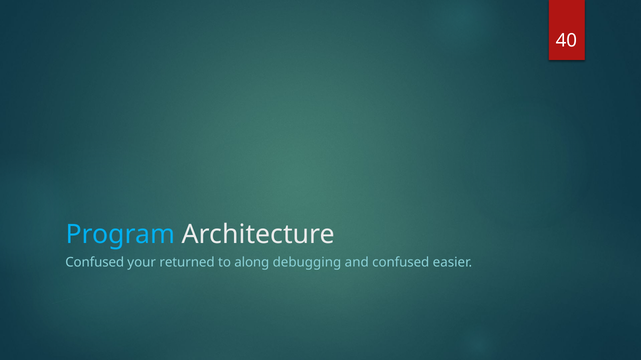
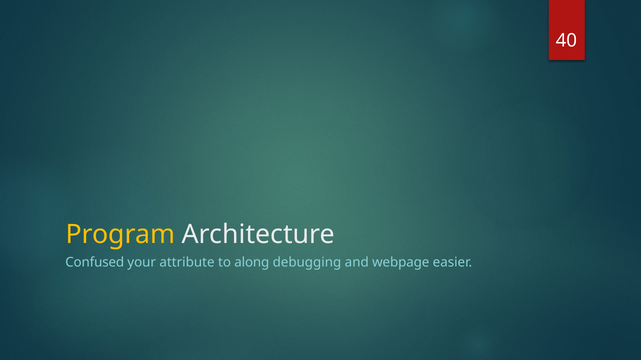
Program colour: light blue -> yellow
returned: returned -> attribute
and confused: confused -> webpage
